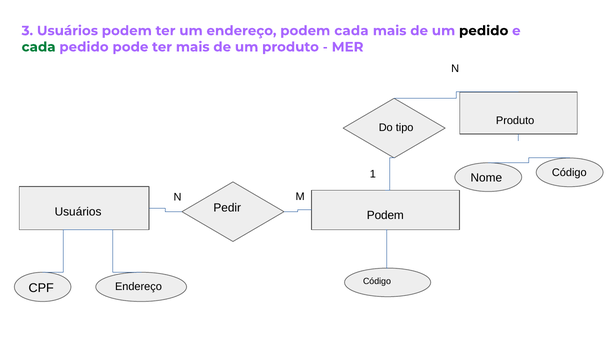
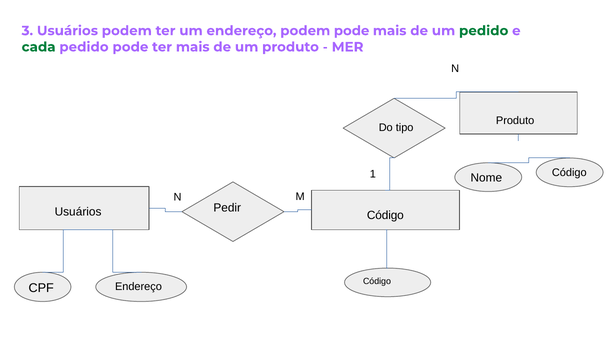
podem cada: cada -> pode
pedido at (484, 31) colour: black -> green
Podem at (385, 215): Podem -> Código
